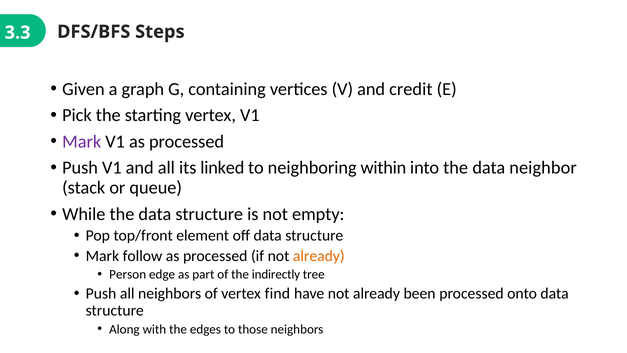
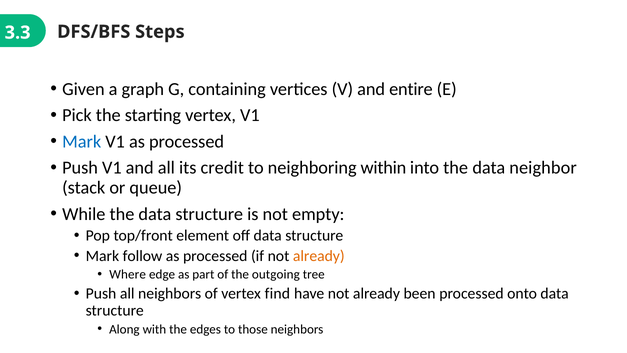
credit: credit -> entire
Mark at (82, 142) colour: purple -> blue
linked: linked -> credit
Person: Person -> Where
indirectly: indirectly -> outgoing
